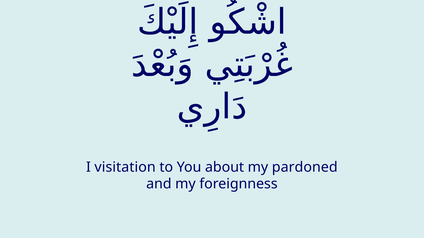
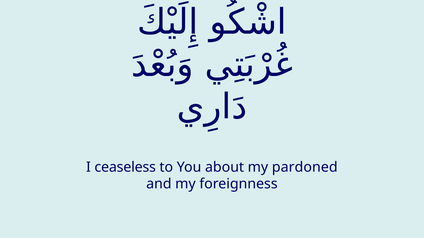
visitation: visitation -> ceaseless
